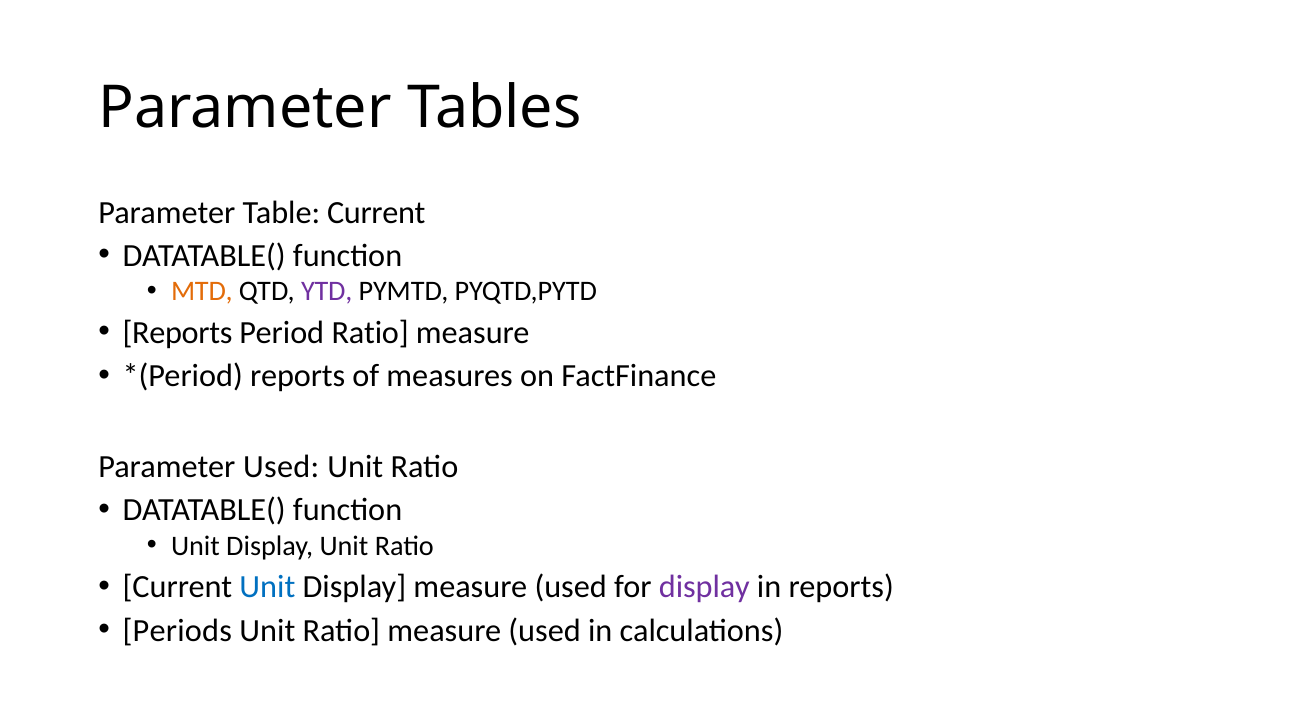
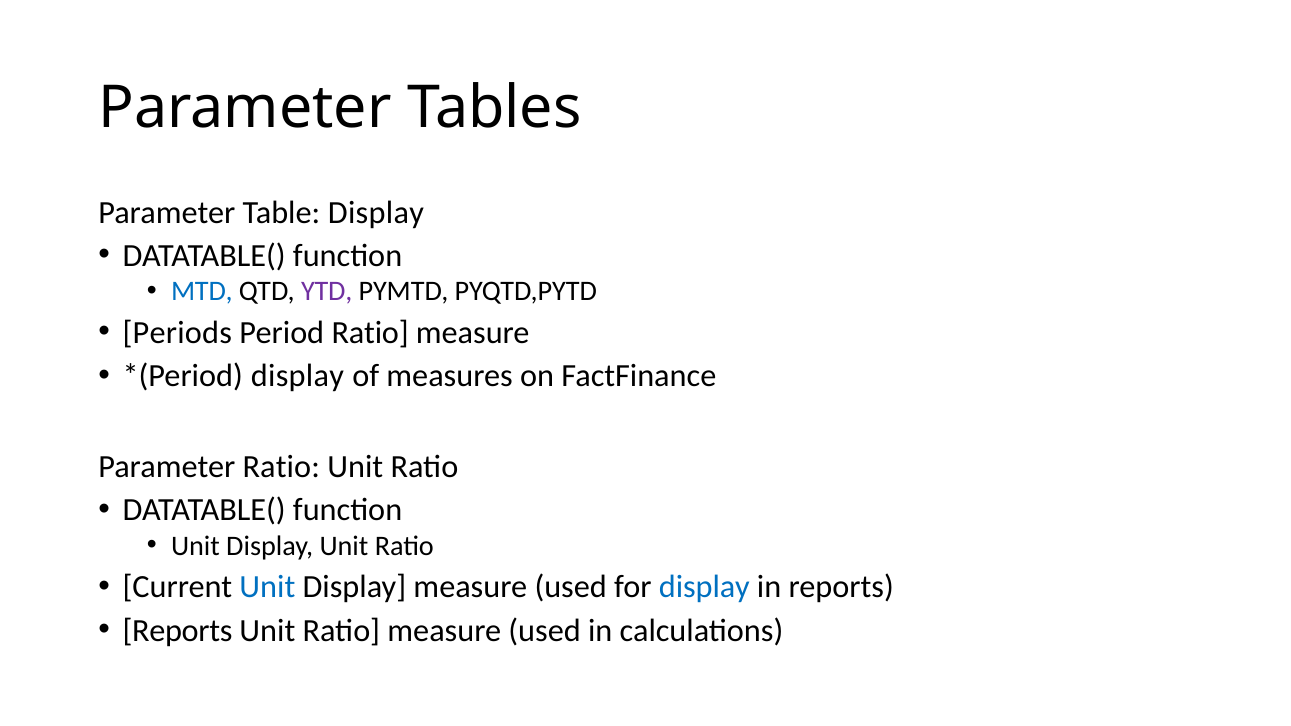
Table Current: Current -> Display
MTD colour: orange -> blue
Reports at (178, 333): Reports -> Periods
reports at (298, 376): reports -> display
Parameter Used: Used -> Ratio
display at (704, 587) colour: purple -> blue
Periods at (177, 631): Periods -> Reports
